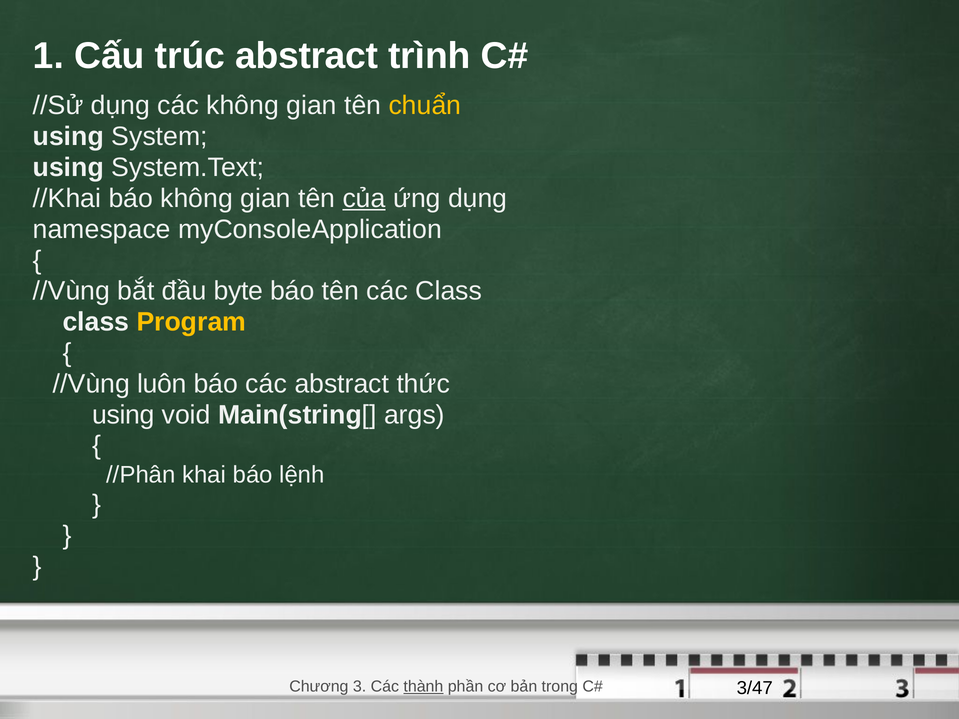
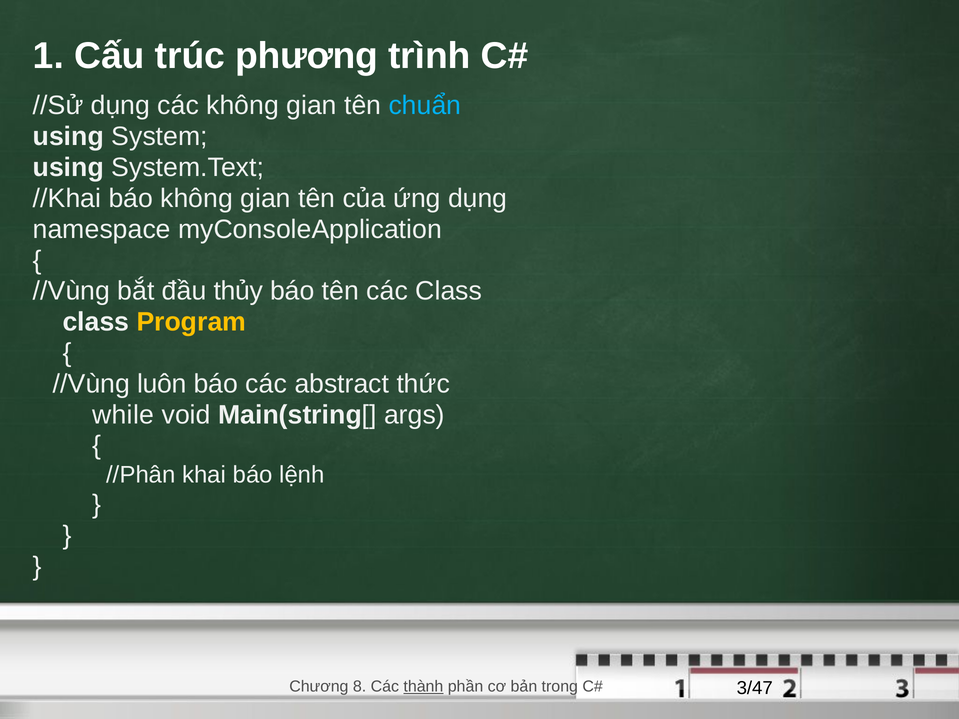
trúc abstract: abstract -> phương
chuẩn colour: yellow -> light blue
của underline: present -> none
byte: byte -> thủy
using at (123, 415): using -> while
3: 3 -> 8
